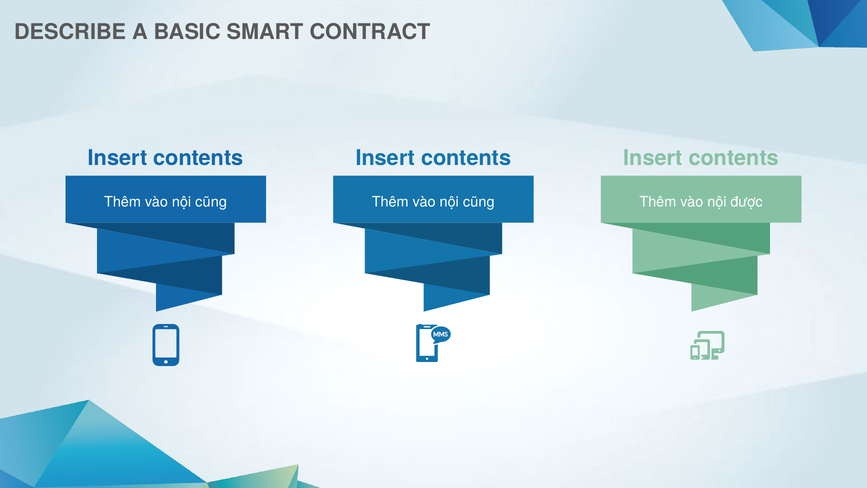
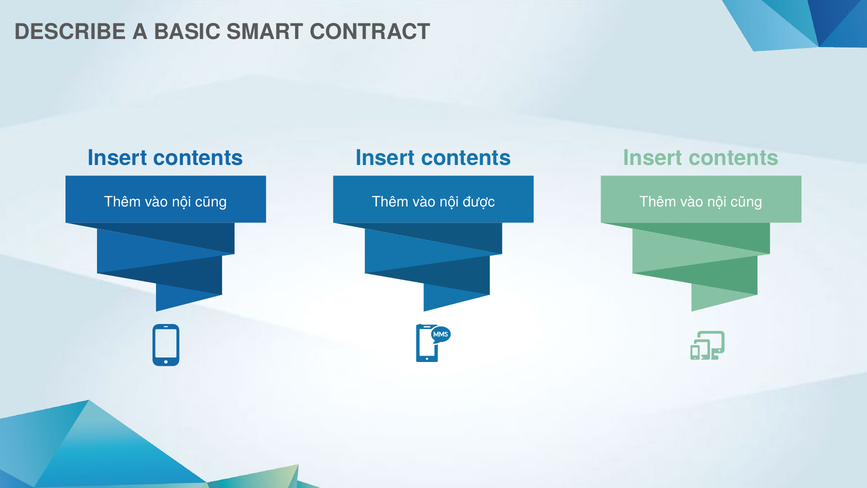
cũng at (479, 202): cũng -> được
được at (747, 202): được -> cũng
